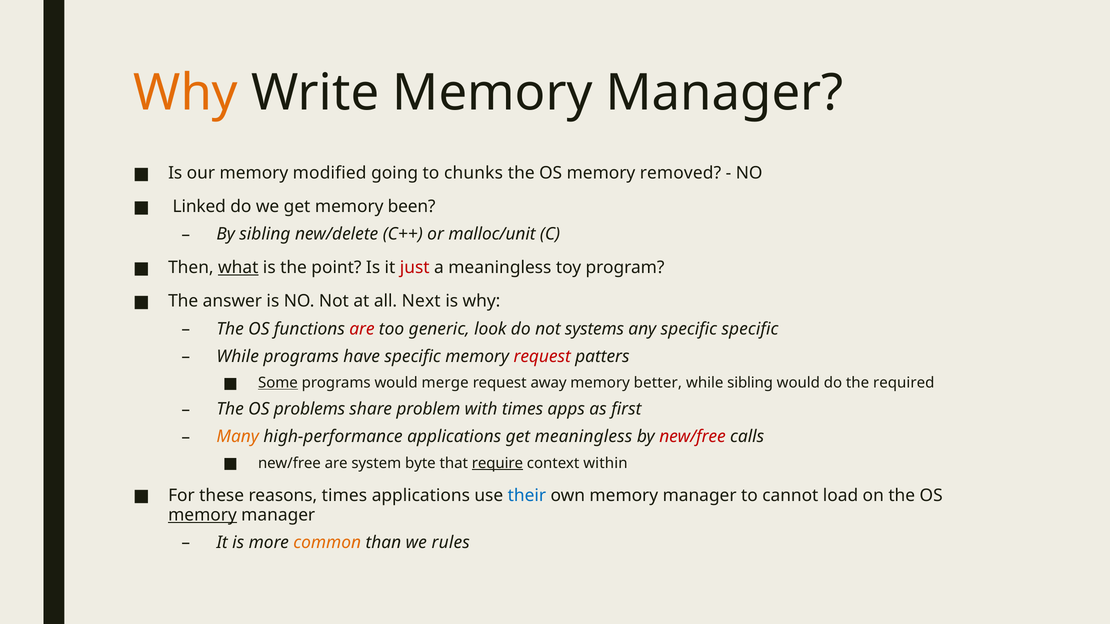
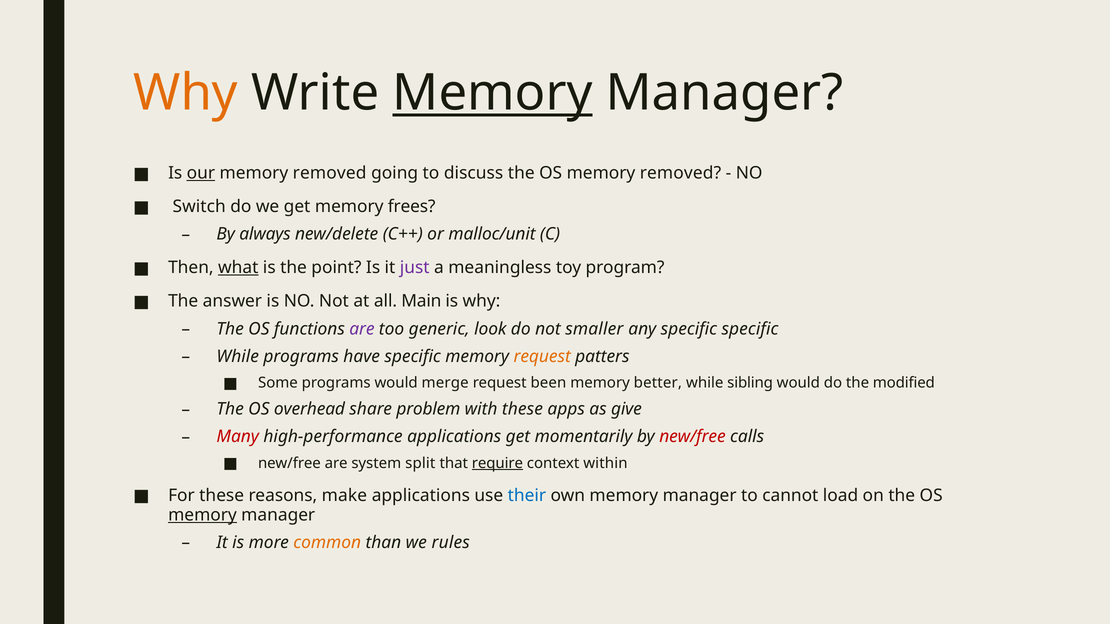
Memory at (492, 93) underline: none -> present
our underline: none -> present
modified at (330, 173): modified -> removed
chunks: chunks -> discuss
Linked: Linked -> Switch
been: been -> frees
By sibling: sibling -> always
just colour: red -> purple
Next: Next -> Main
are at (362, 329) colour: red -> purple
systems: systems -> smaller
request at (542, 357) colour: red -> orange
Some underline: present -> none
away: away -> been
required: required -> modified
problems: problems -> overhead
with times: times -> these
first: first -> give
Many colour: orange -> red
get meaningless: meaningless -> momentarily
byte: byte -> split
reasons times: times -> make
